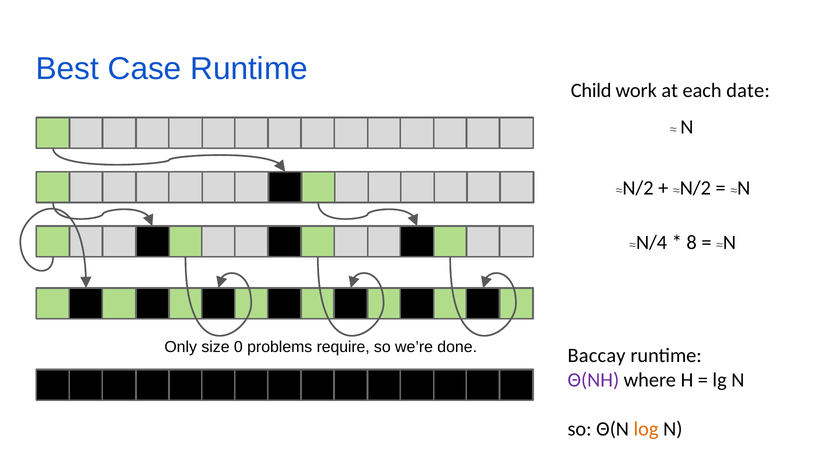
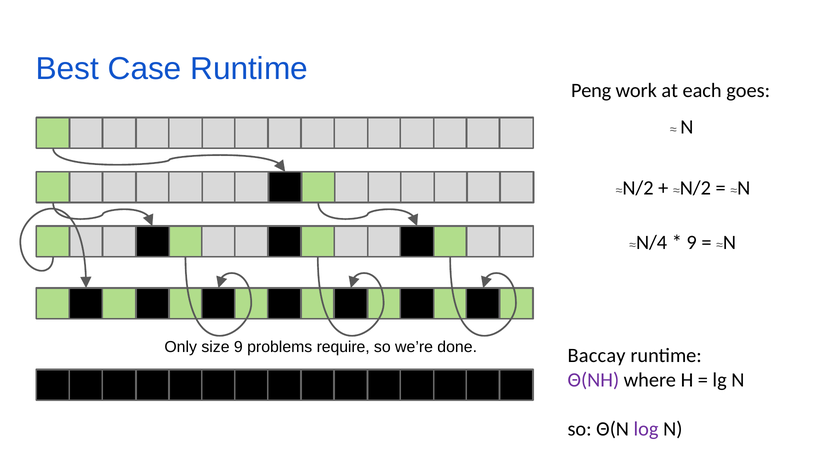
Child: Child -> Peng
date: date -> goes
8 at (692, 242): 8 -> 9
size 0: 0 -> 9
log colour: orange -> purple
